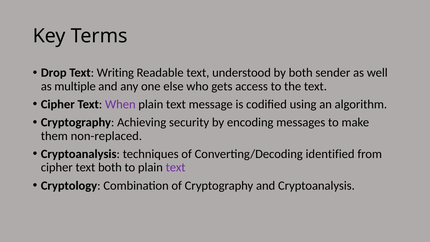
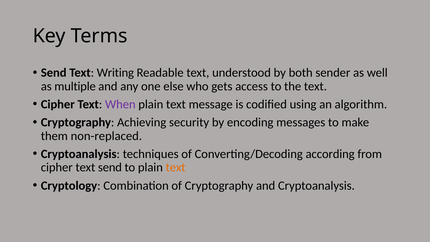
Drop at (54, 73): Drop -> Send
identified: identified -> according
text both: both -> send
text at (176, 167) colour: purple -> orange
